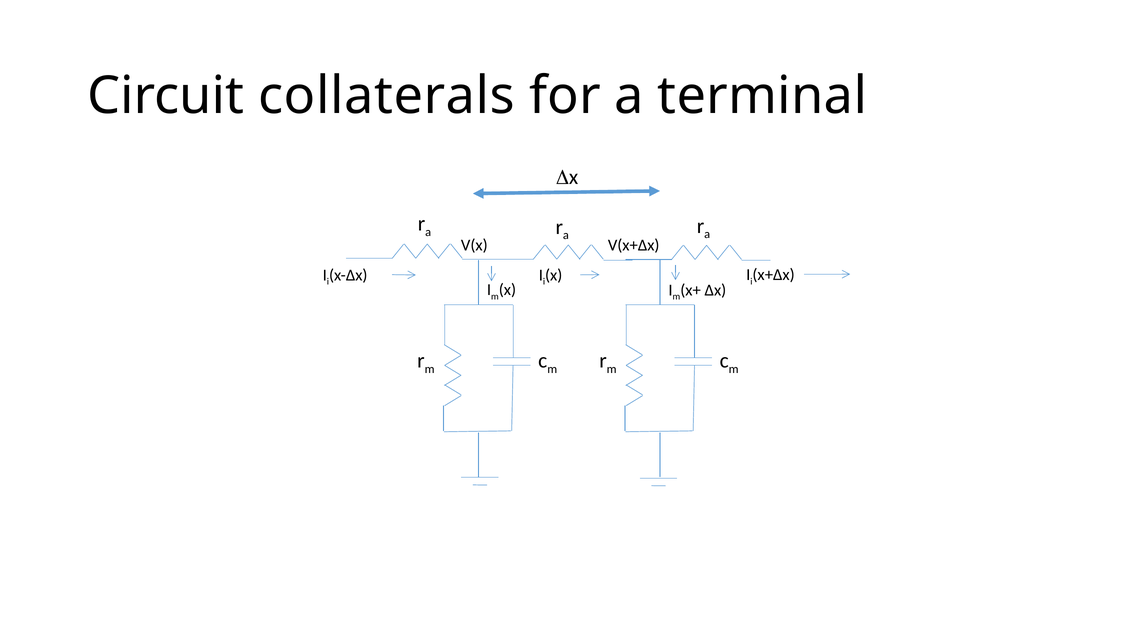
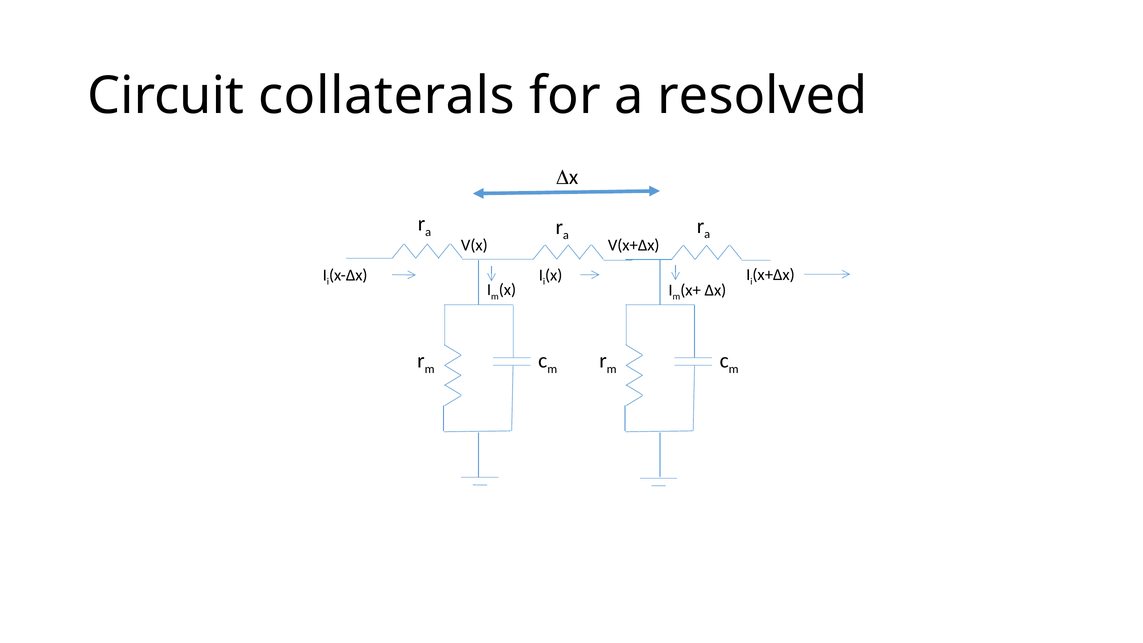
terminal: terminal -> resolved
